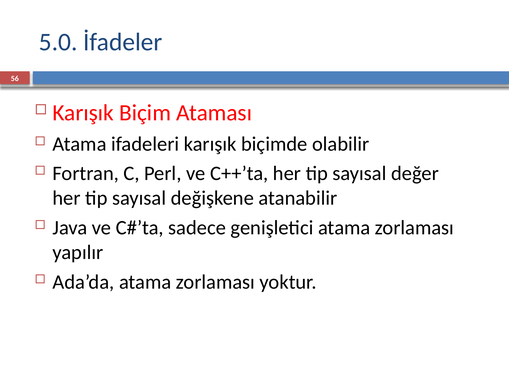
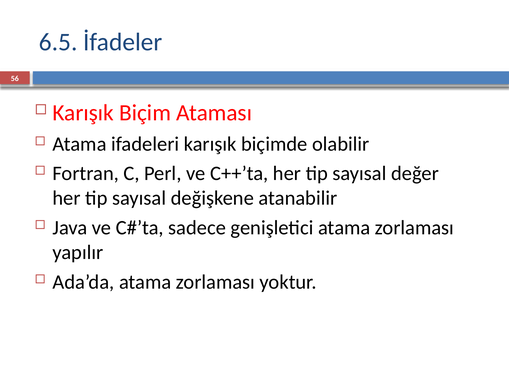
5.0: 5.0 -> 6.5
